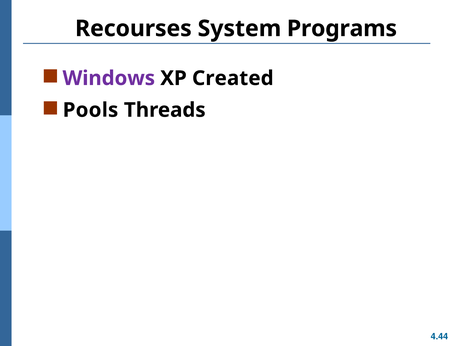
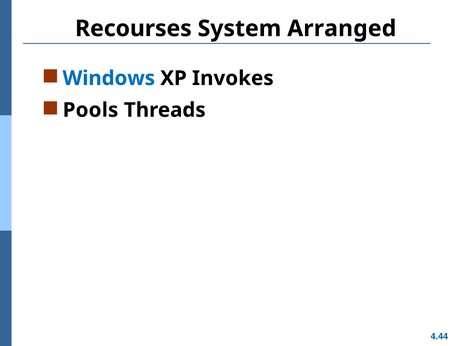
Programs: Programs -> Arranged
Windows colour: purple -> blue
Created: Created -> Invokes
